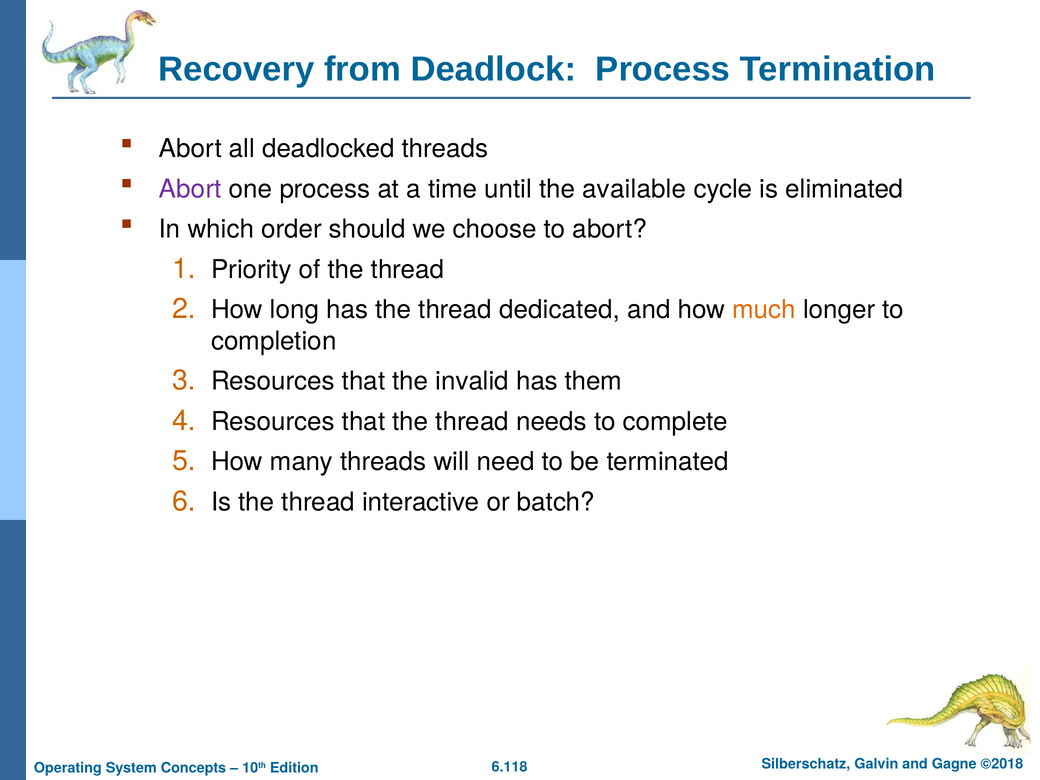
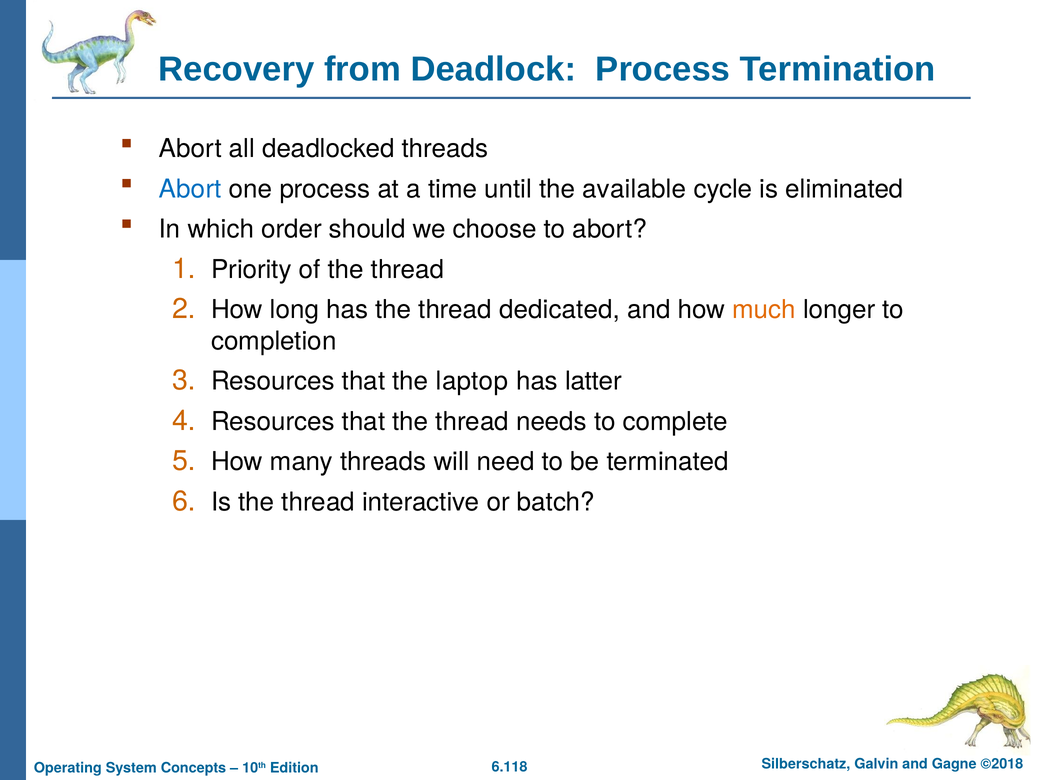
Abort at (190, 189) colour: purple -> blue
invalid: invalid -> laptop
them: them -> latter
